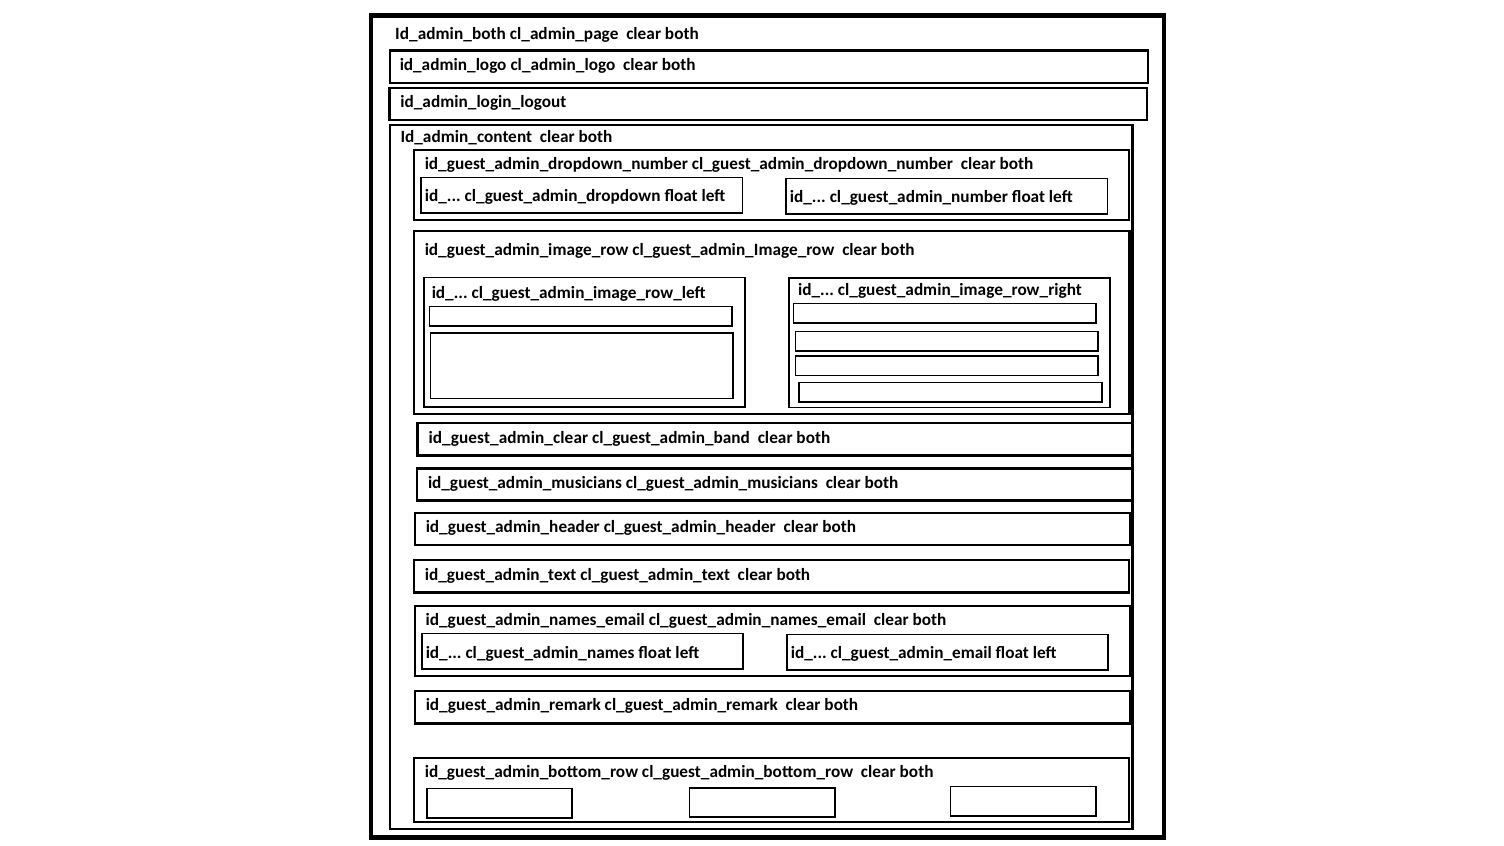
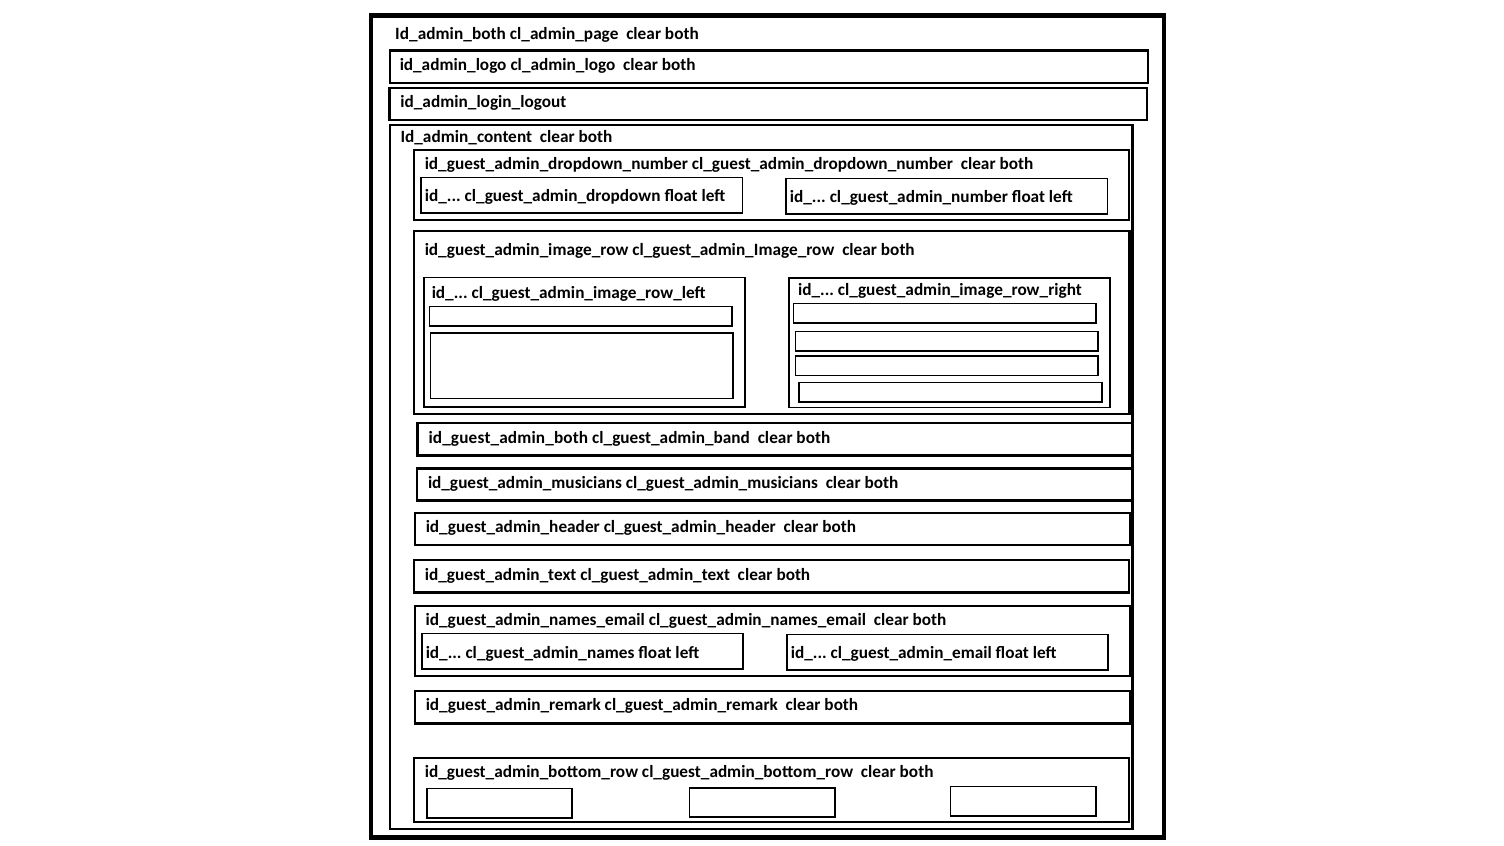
id_guest_admin_clear: id_guest_admin_clear -> id_guest_admin_both
